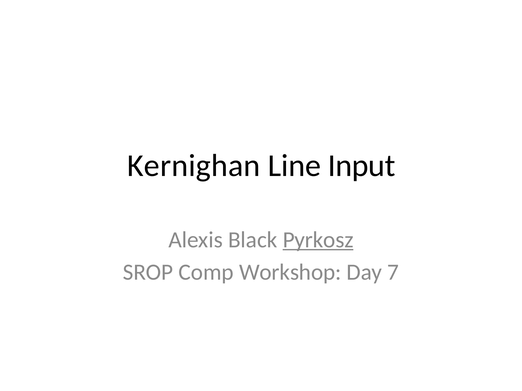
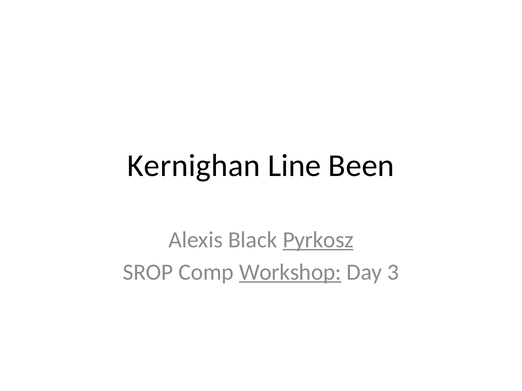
Input: Input -> Been
Workshop underline: none -> present
7: 7 -> 3
